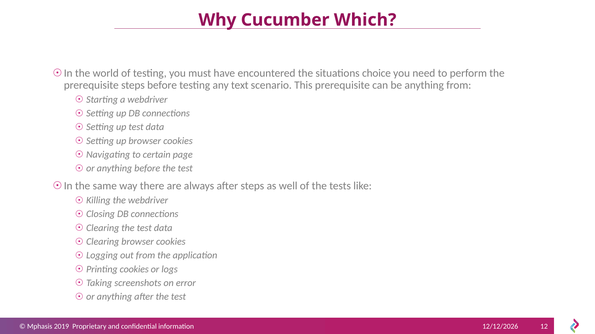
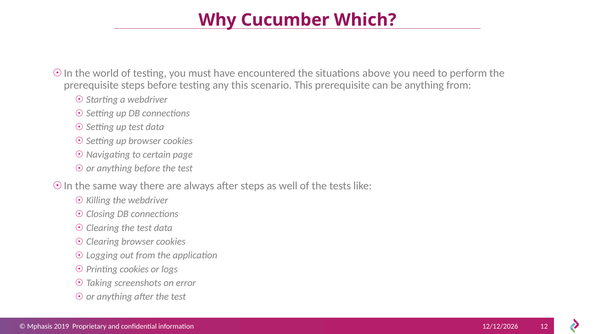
choice: choice -> above
any text: text -> this
